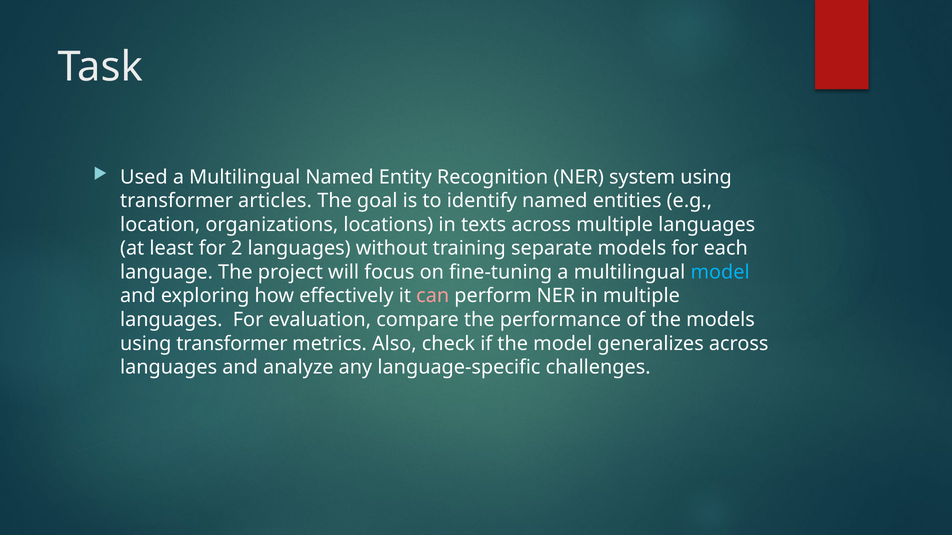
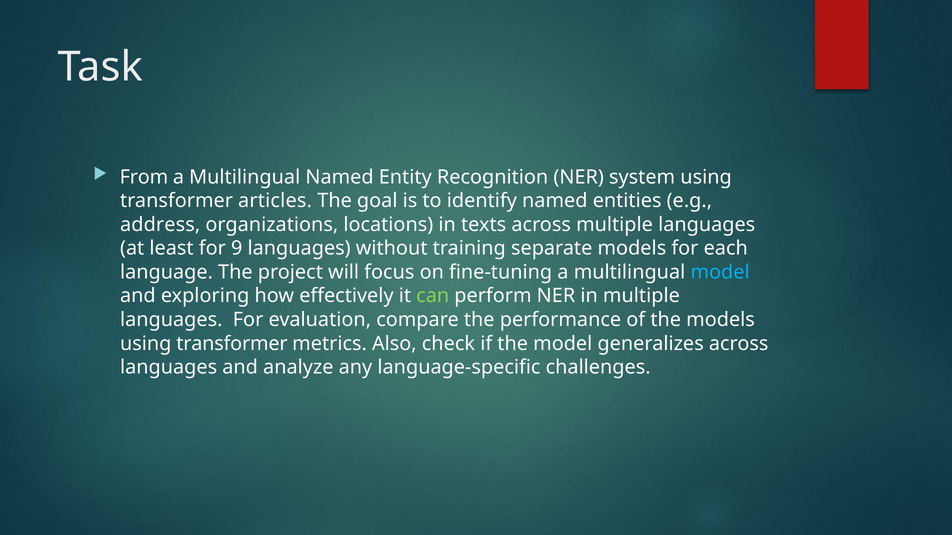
Used: Used -> From
location: location -> address
2: 2 -> 9
can colour: pink -> light green
